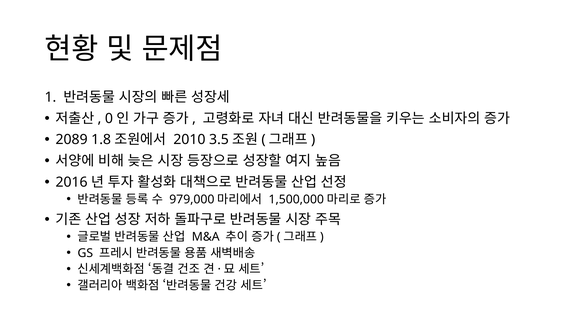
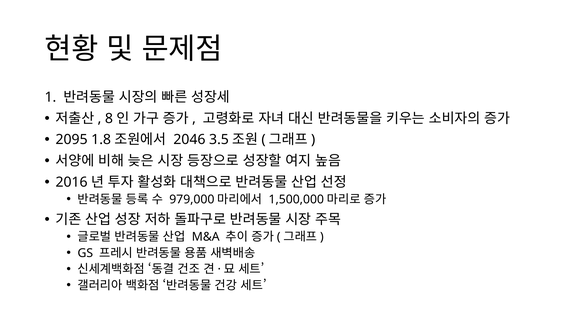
0: 0 -> 8
2089: 2089 -> 2095
2010: 2010 -> 2046
